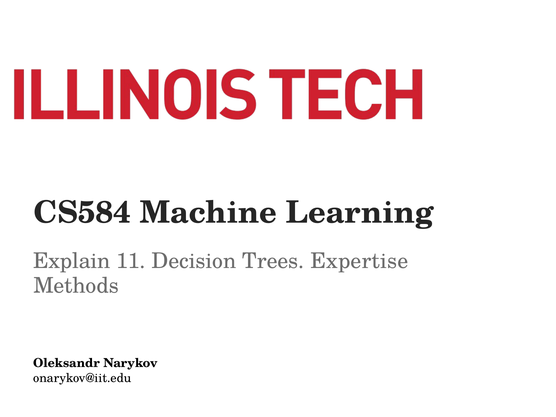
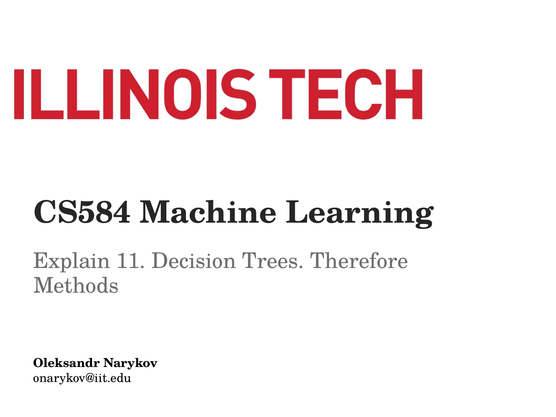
Expertise: Expertise -> Therefore
